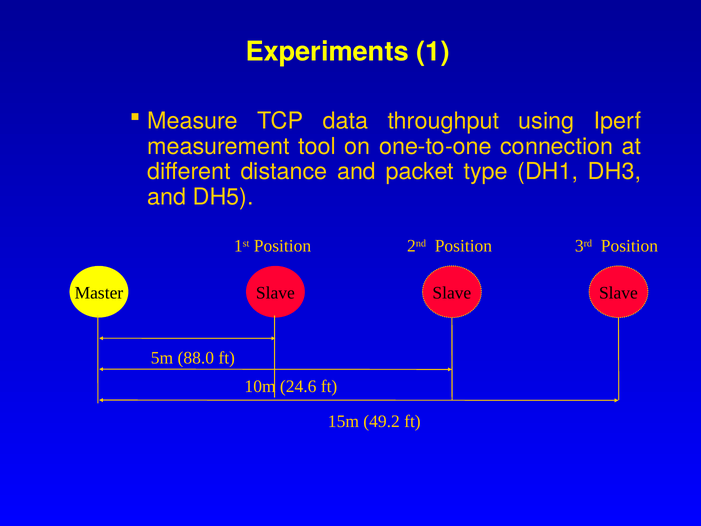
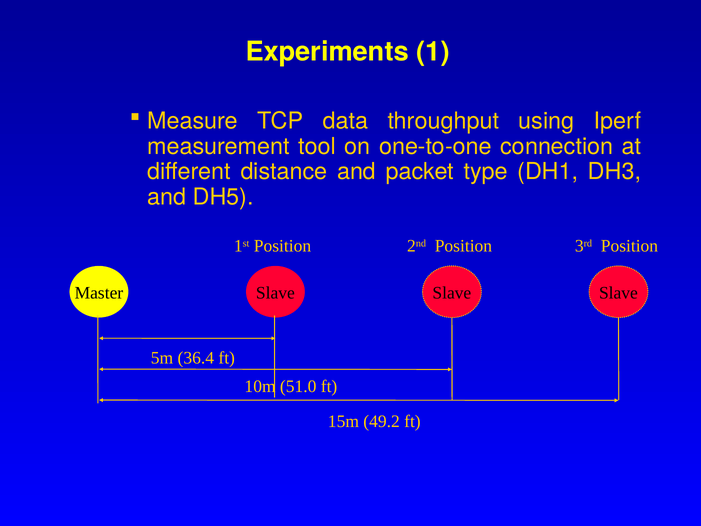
88.0: 88.0 -> 36.4
24.6: 24.6 -> 51.0
